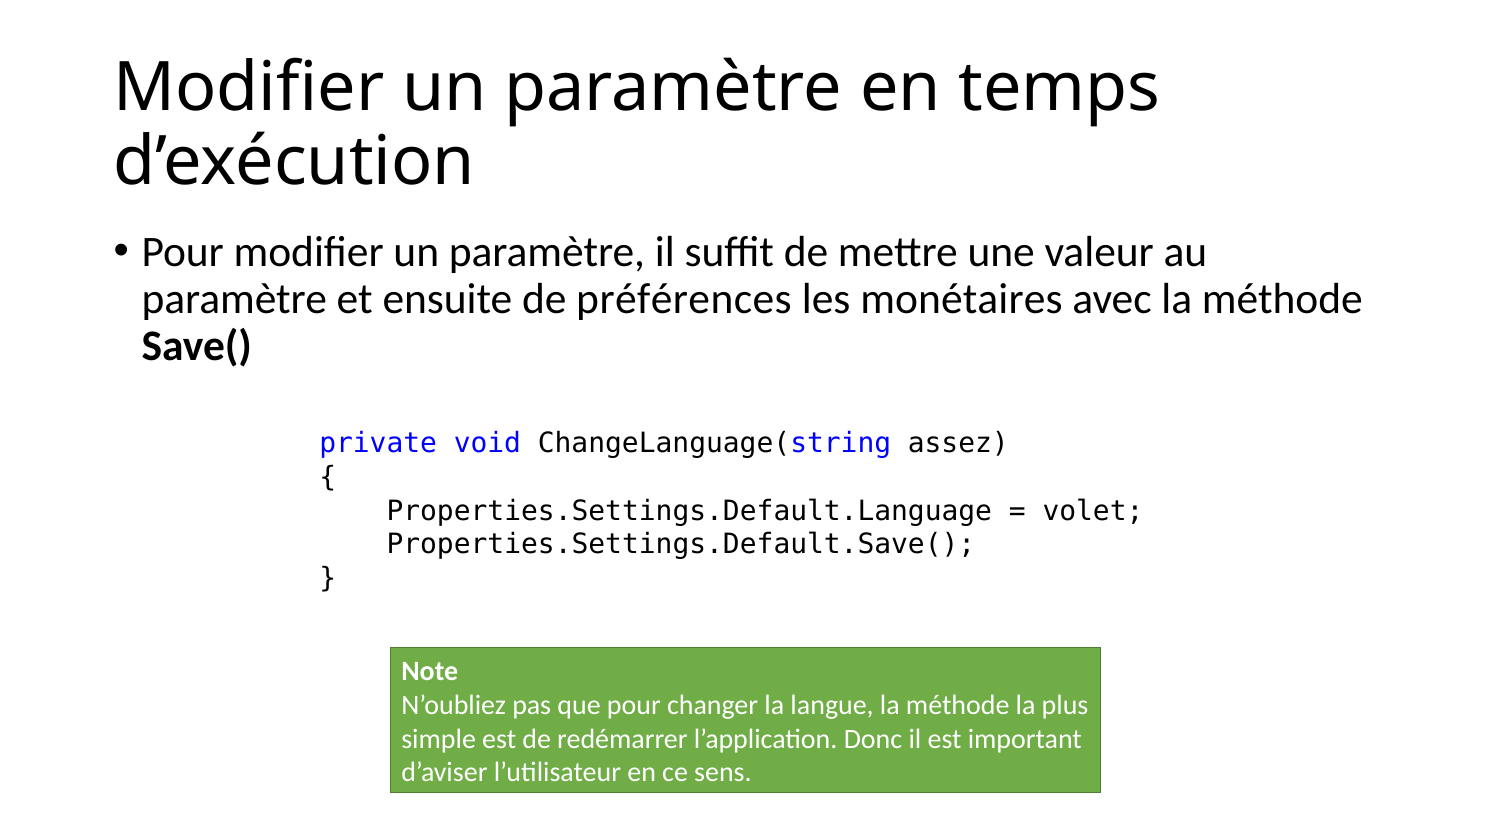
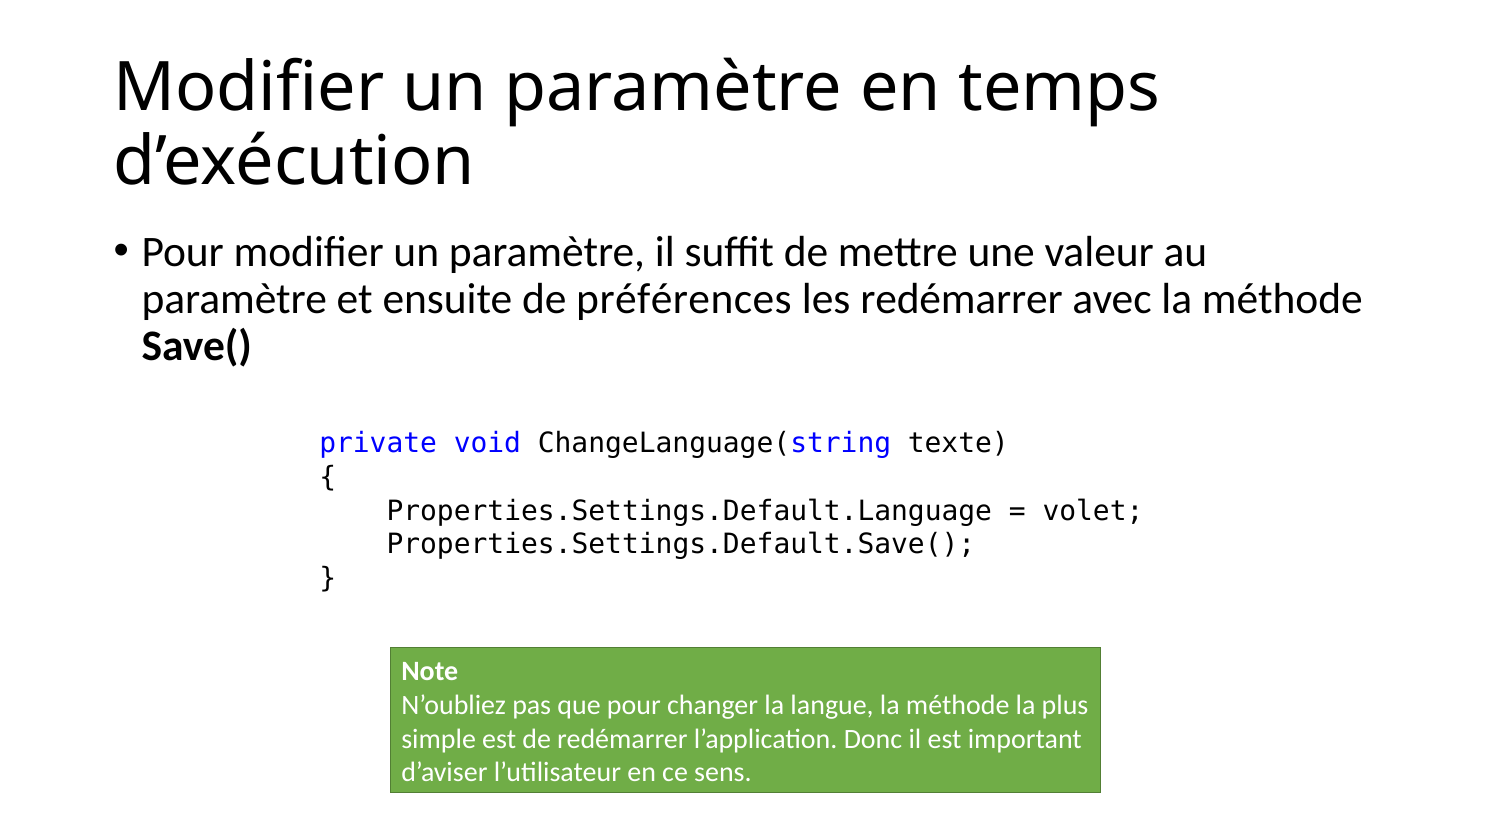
les monétaires: monétaires -> redémarrer
assez: assez -> texte
